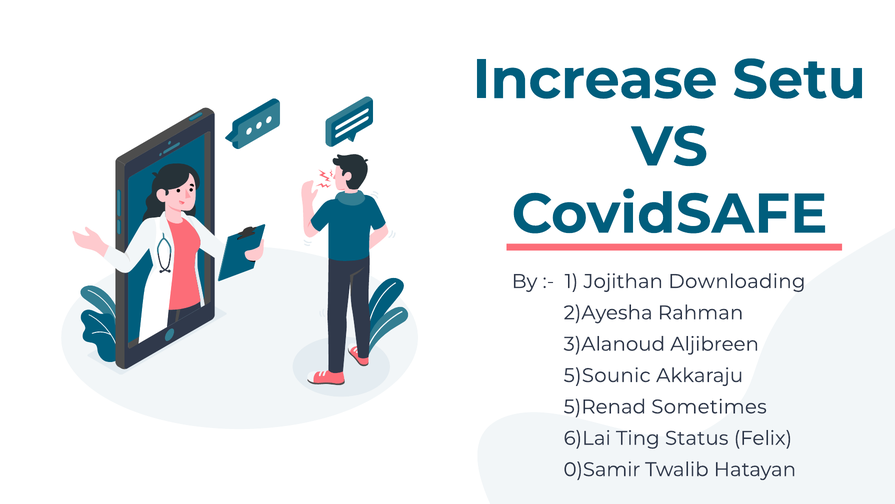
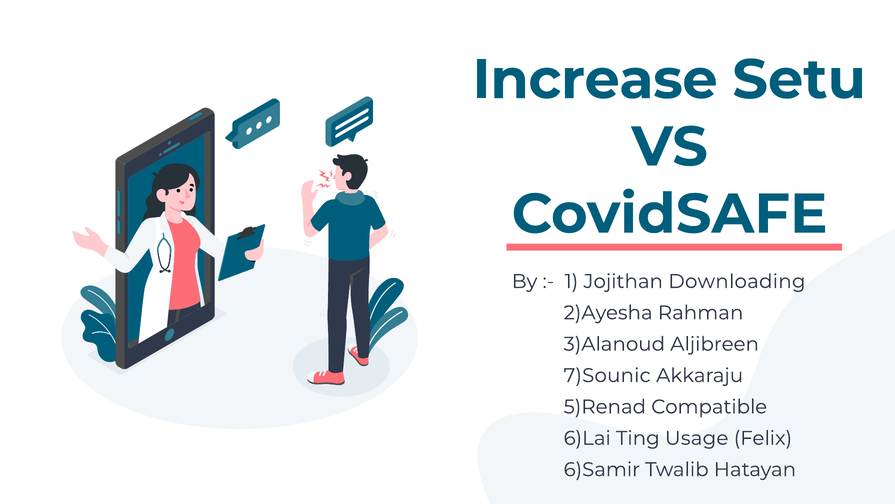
5)Sounic: 5)Sounic -> 7)Sounic
Sometimes: Sometimes -> Compatible
Status: Status -> Usage
0)Samir: 0)Samir -> 6)Samir
